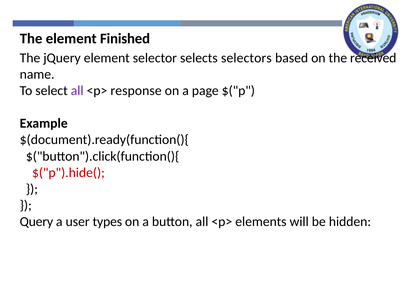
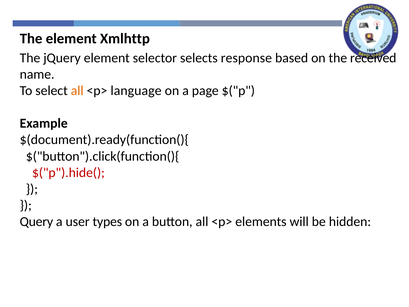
Finished: Finished -> Xmlhttp
selectors: selectors -> response
all at (77, 91) colour: purple -> orange
response: response -> language
